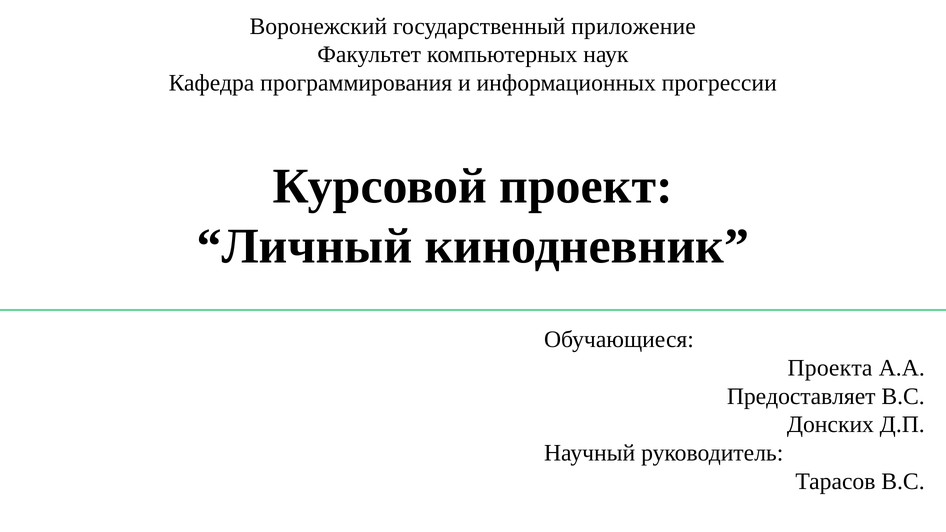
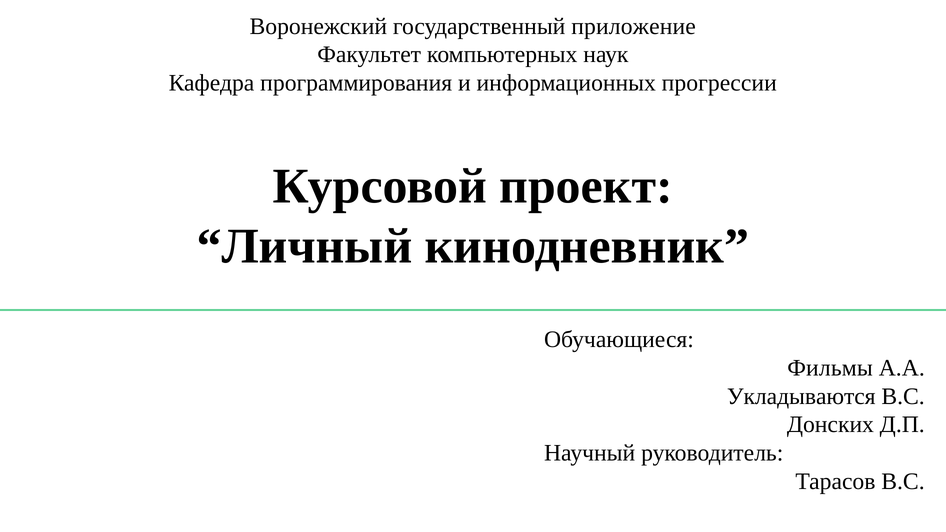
Проекта: Проекта -> Фильмы
Предоставляет: Предоставляет -> Укладываются
